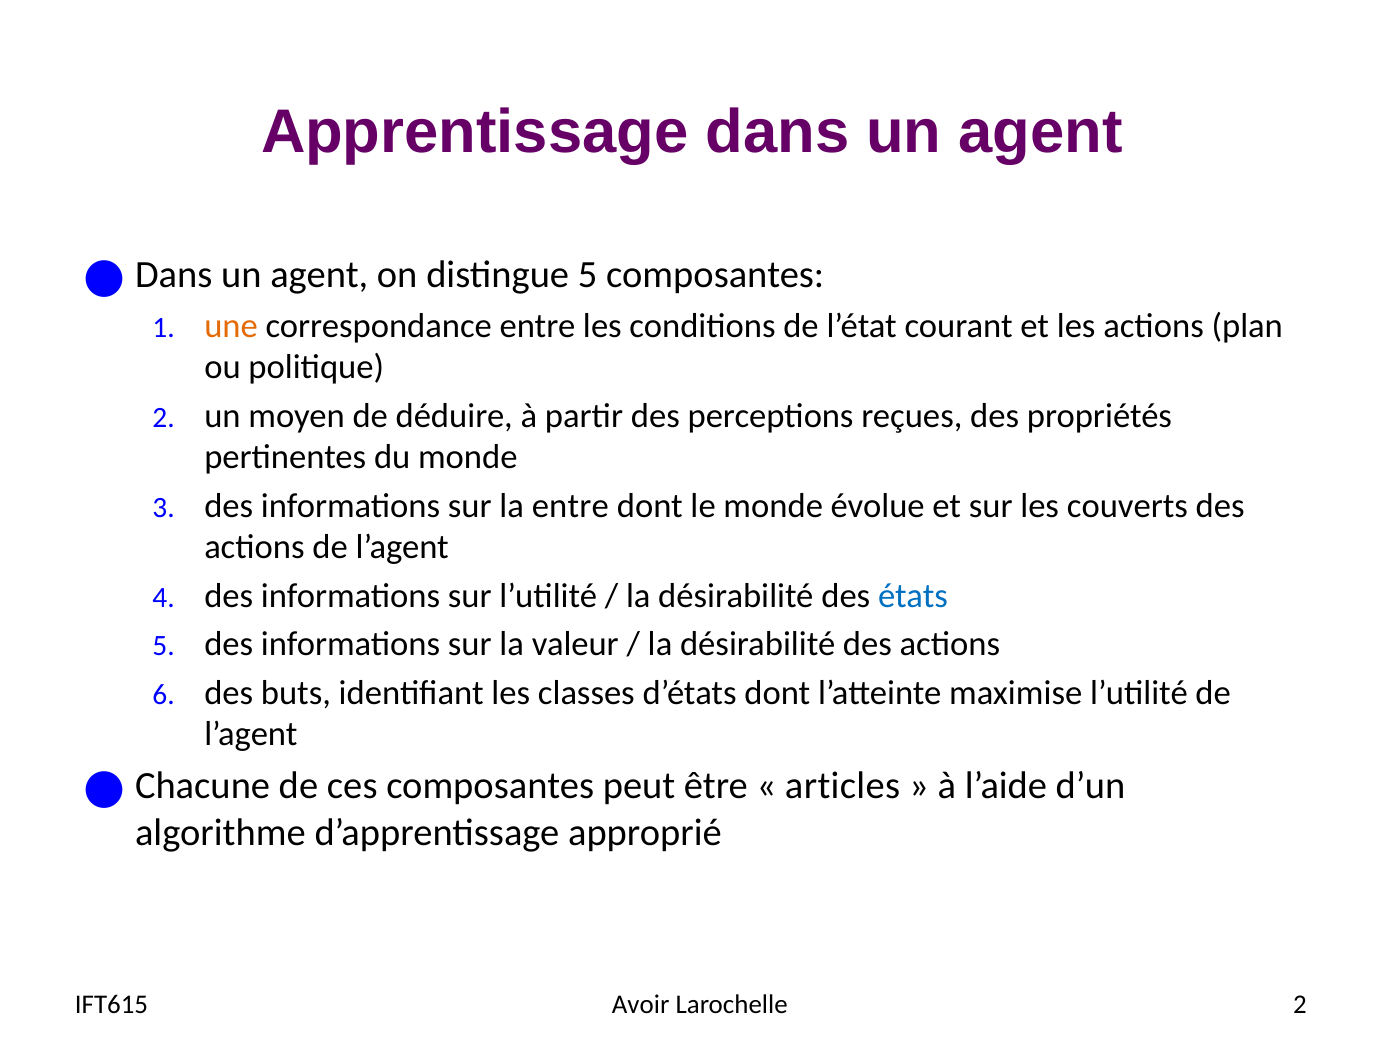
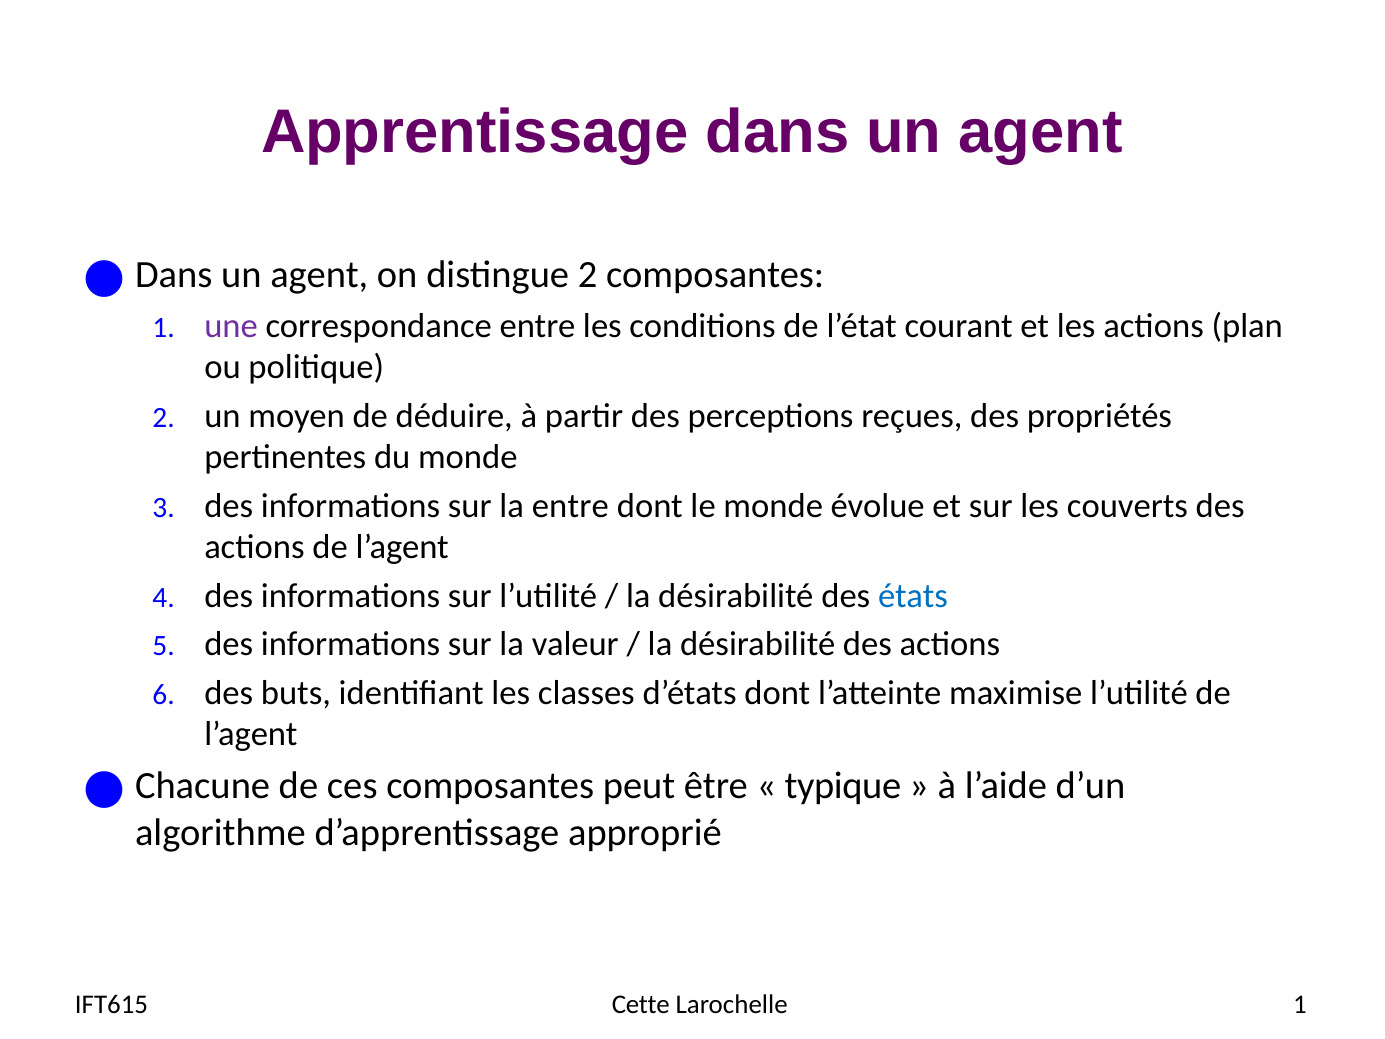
distingue 5: 5 -> 2
une colour: orange -> purple
articles: articles -> typique
Avoir: Avoir -> Cette
Larochelle 2: 2 -> 1
